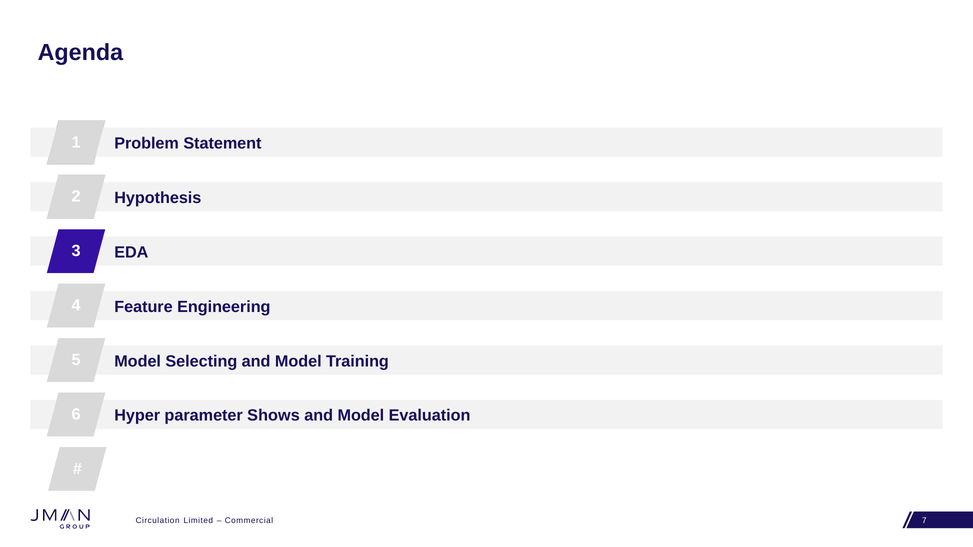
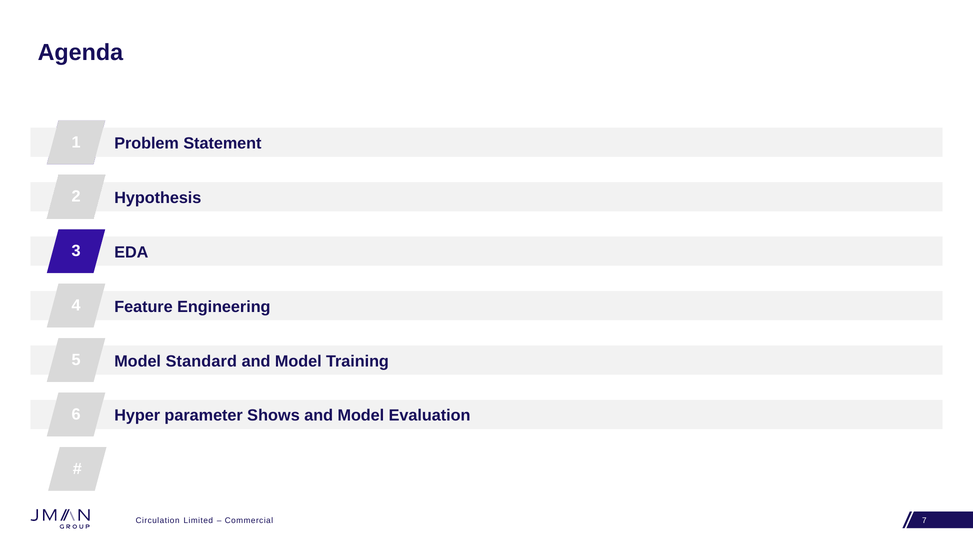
Selecting: Selecting -> Standard
